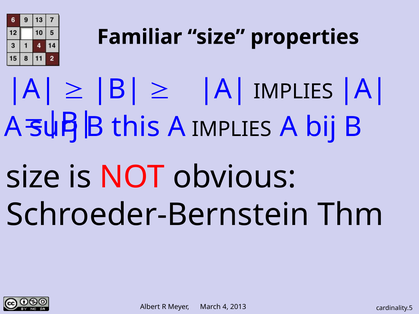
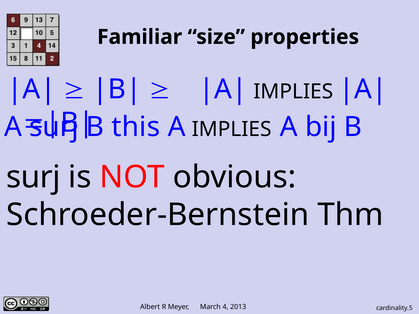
size at (33, 177): size -> surj
